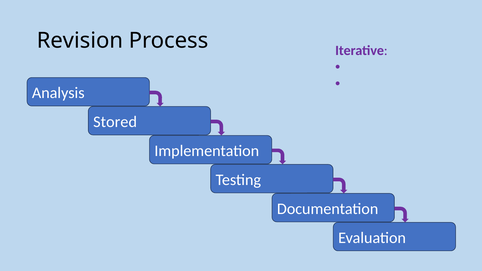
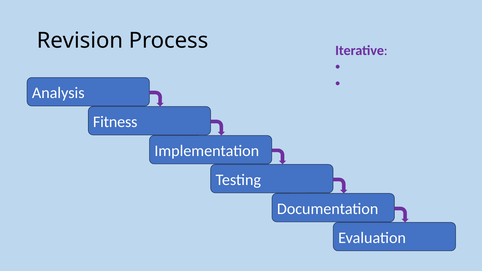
Stored: Stored -> Fitness
